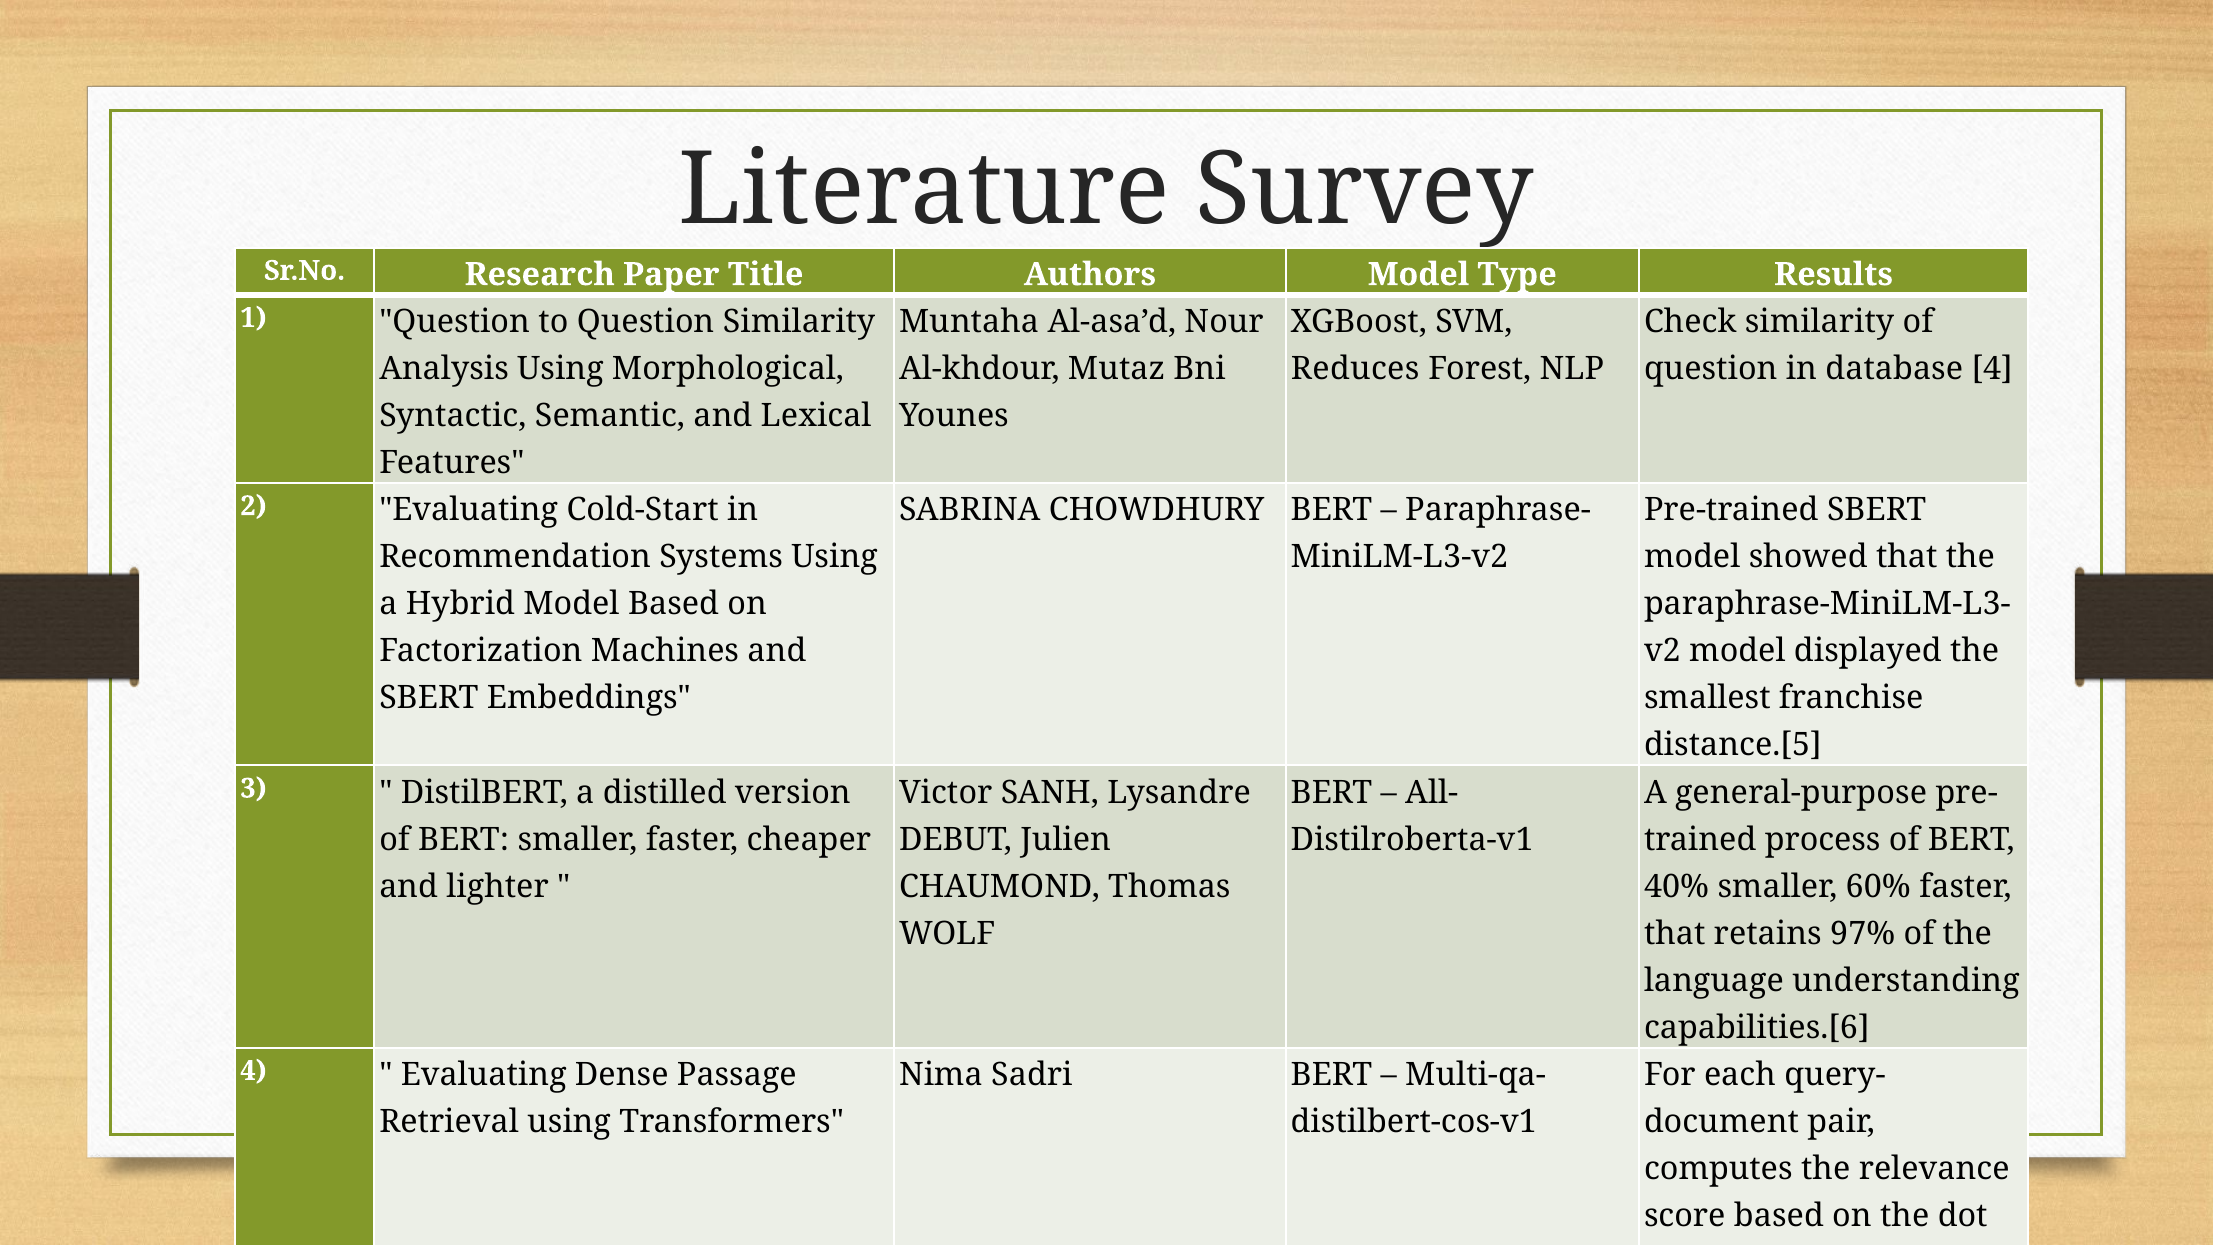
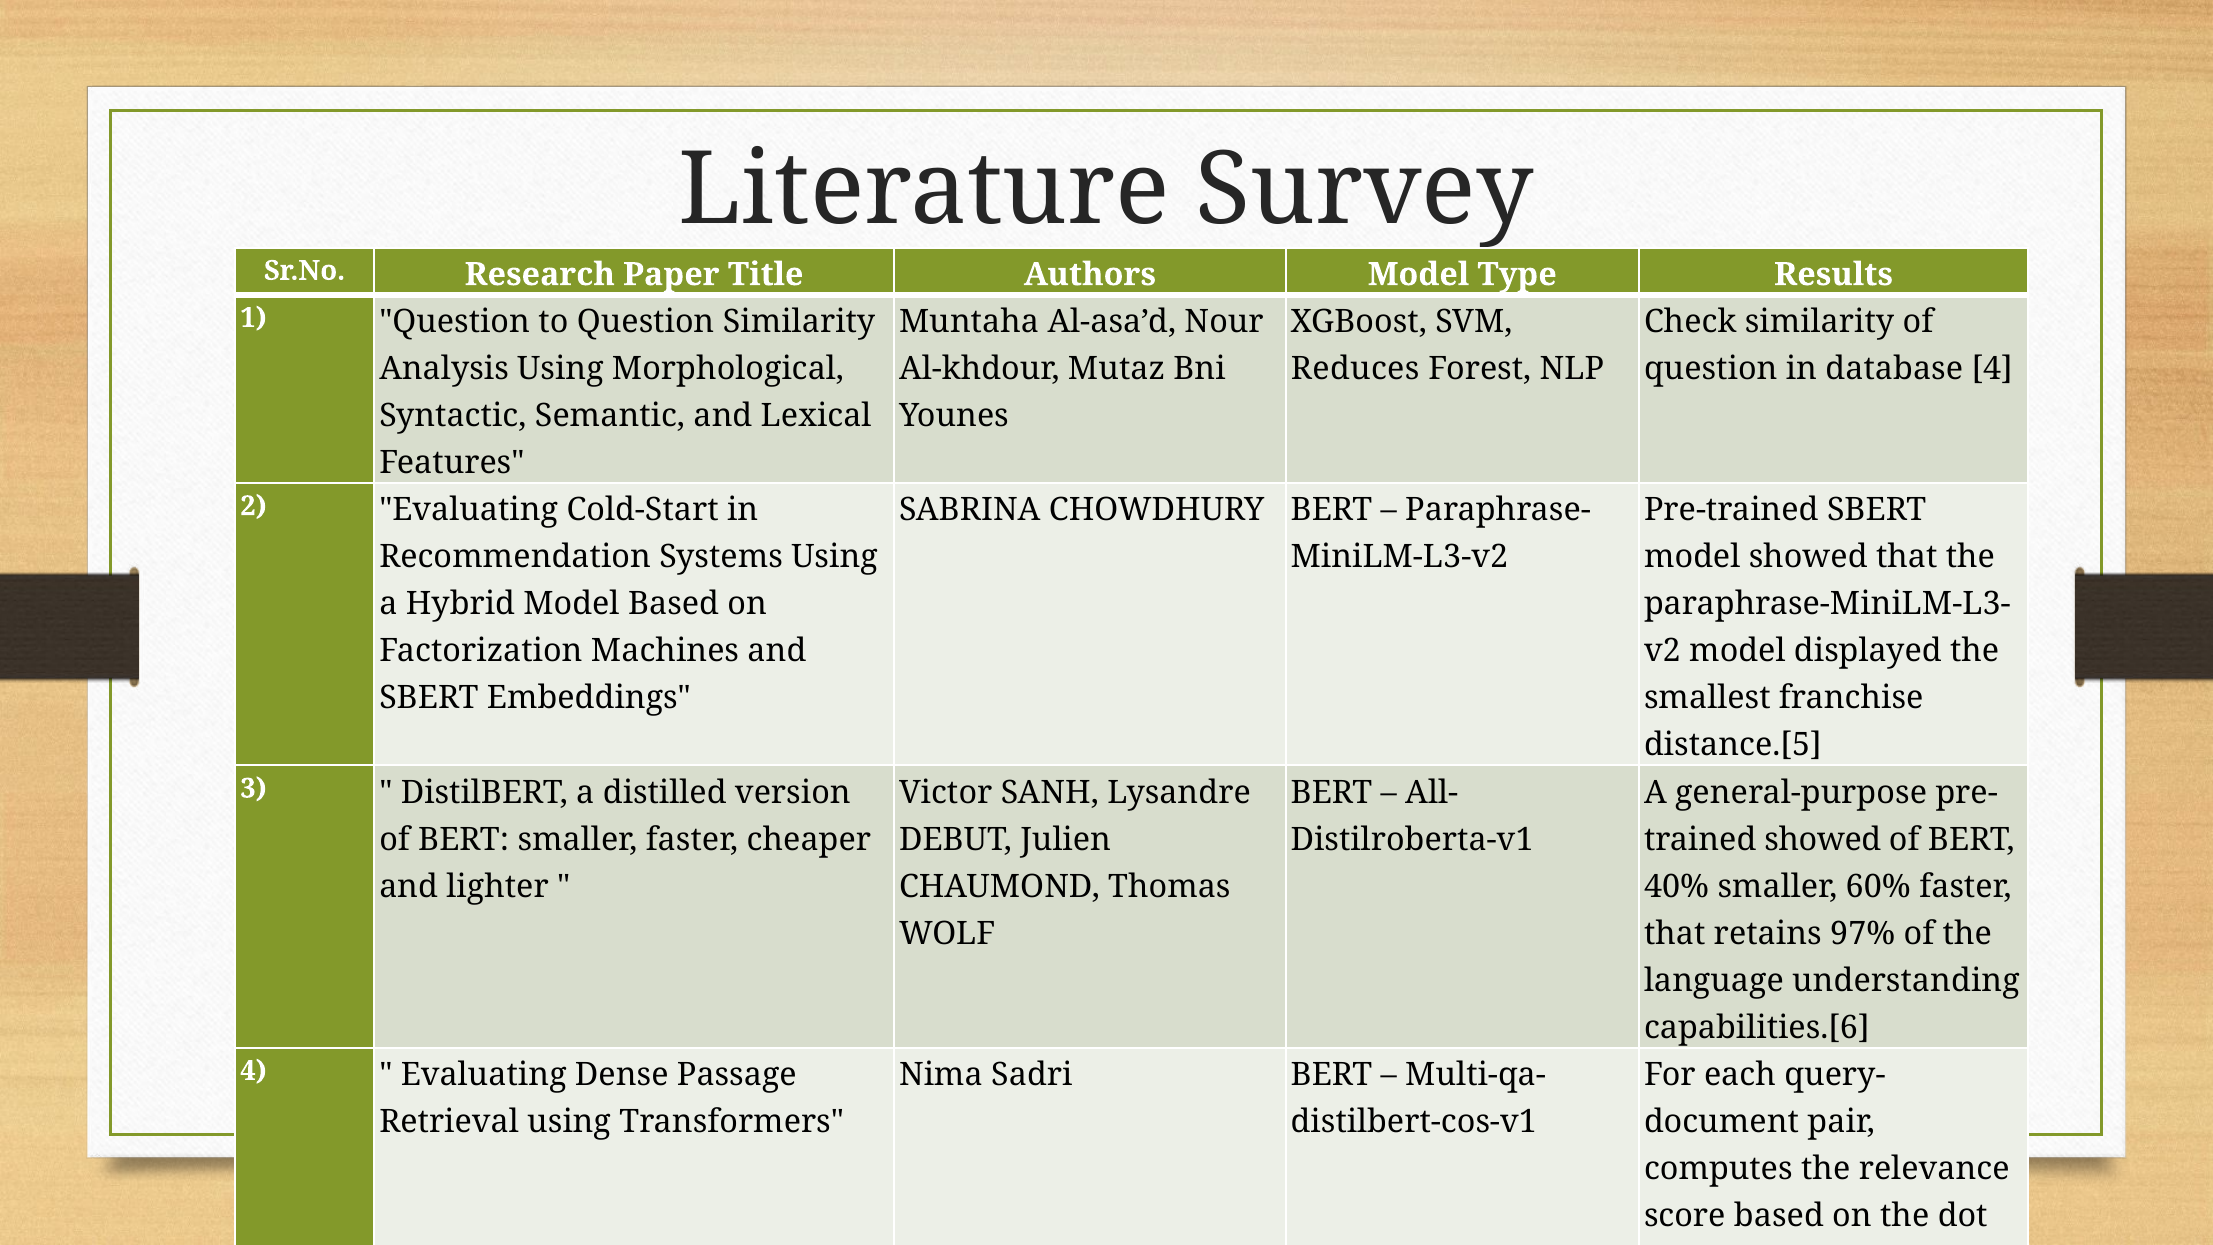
process at (1823, 839): process -> showed
